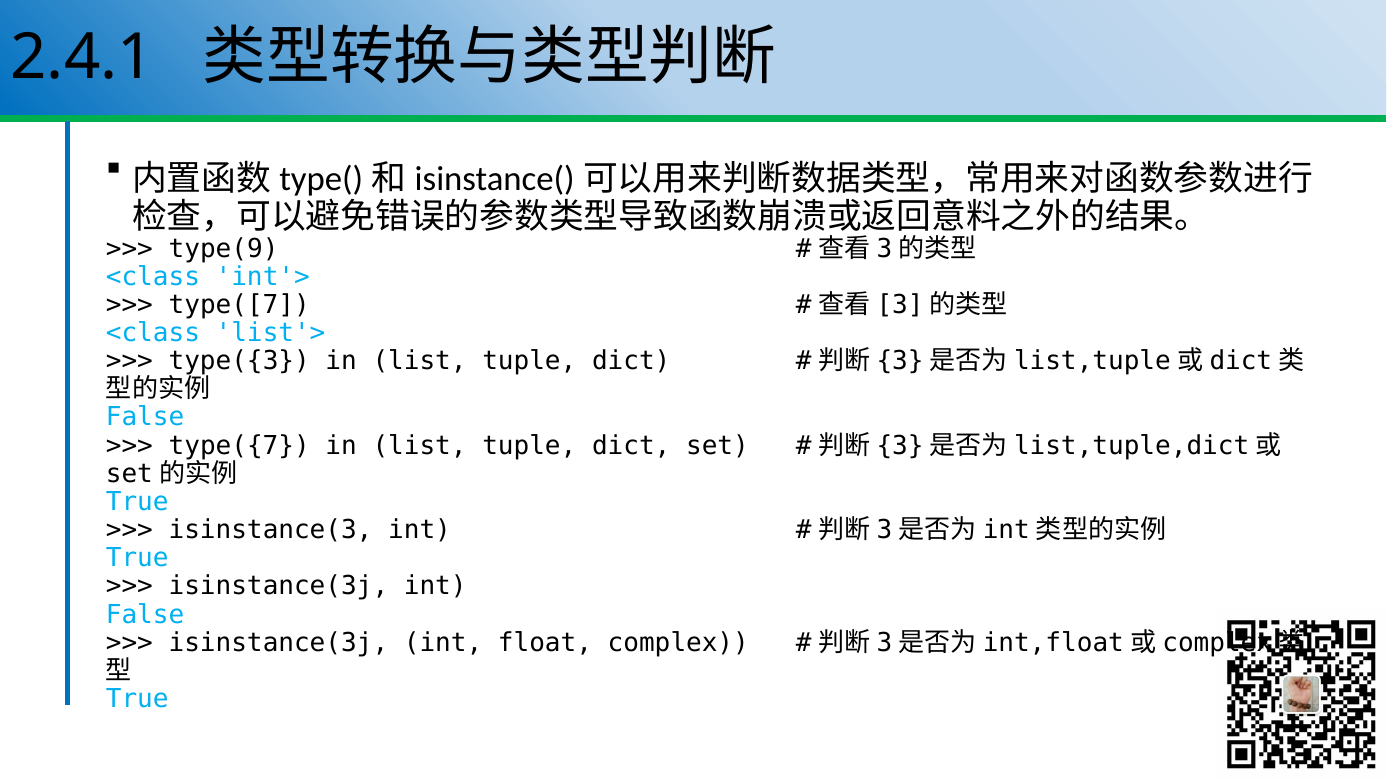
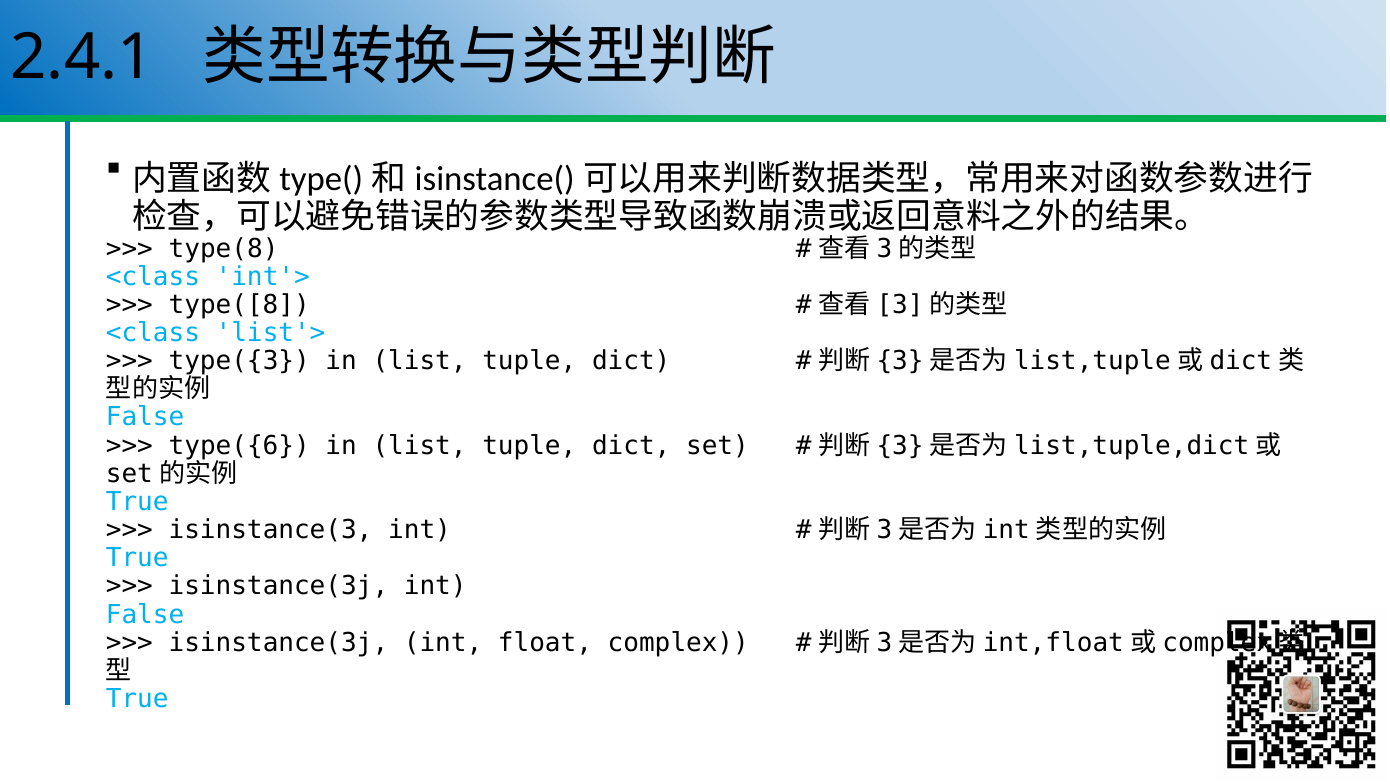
type(9: type(9 -> type(8
type([7: type([7 -> type([8
type({7: type({7 -> type({6
